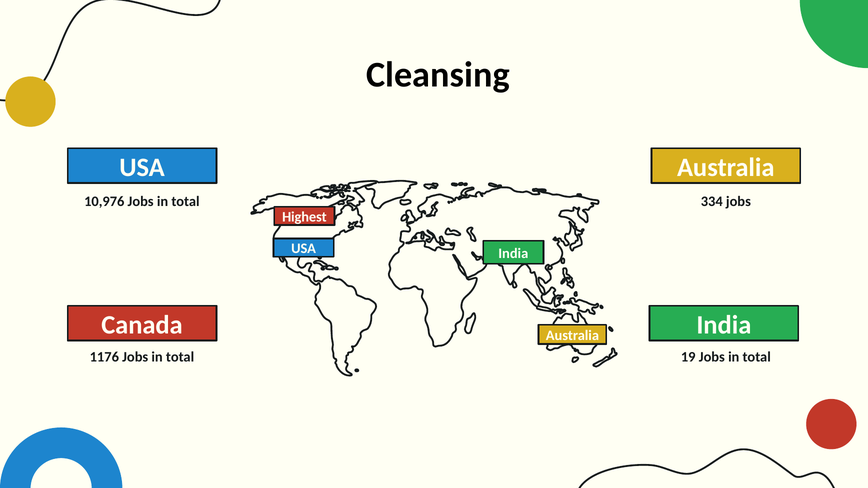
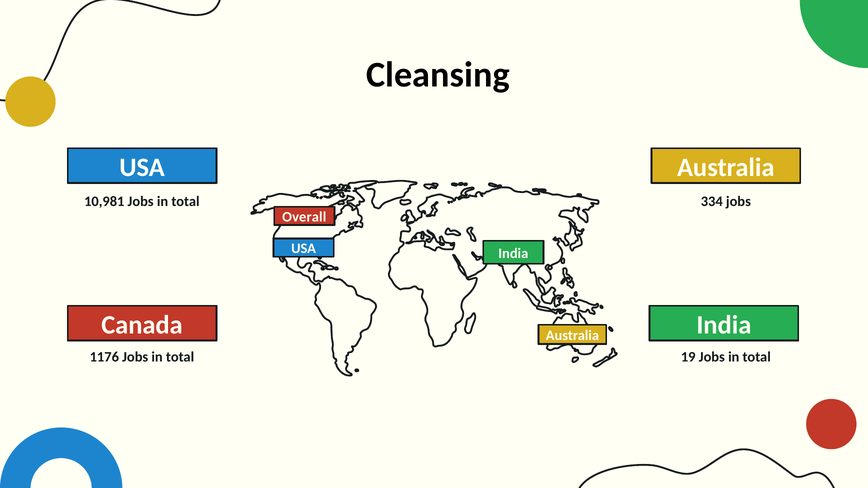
10,976: 10,976 -> 10,981
Highest: Highest -> Overall
